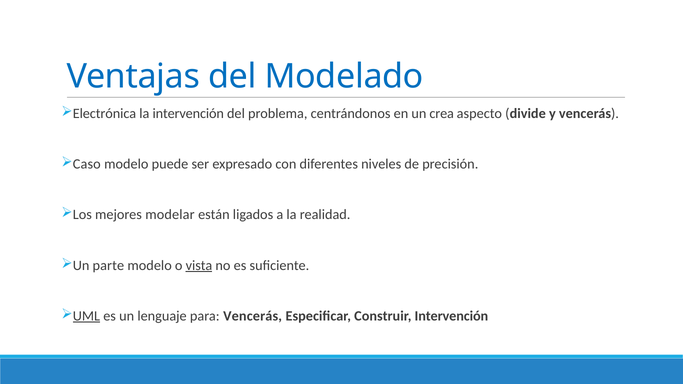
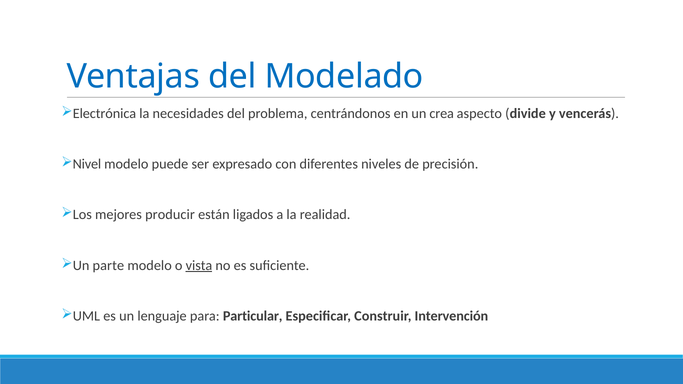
la intervención: intervención -> necesidades
Caso: Caso -> Nivel
modelar: modelar -> producir
UML underline: present -> none
para Vencerás: Vencerás -> Particular
